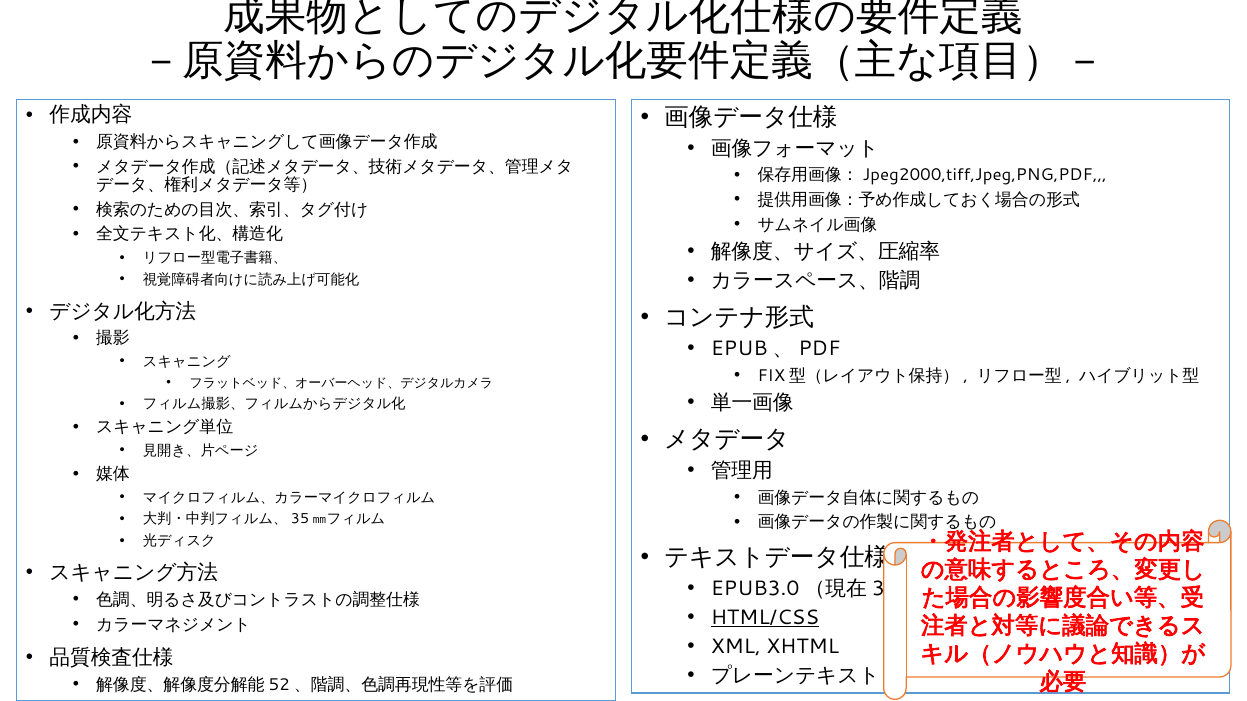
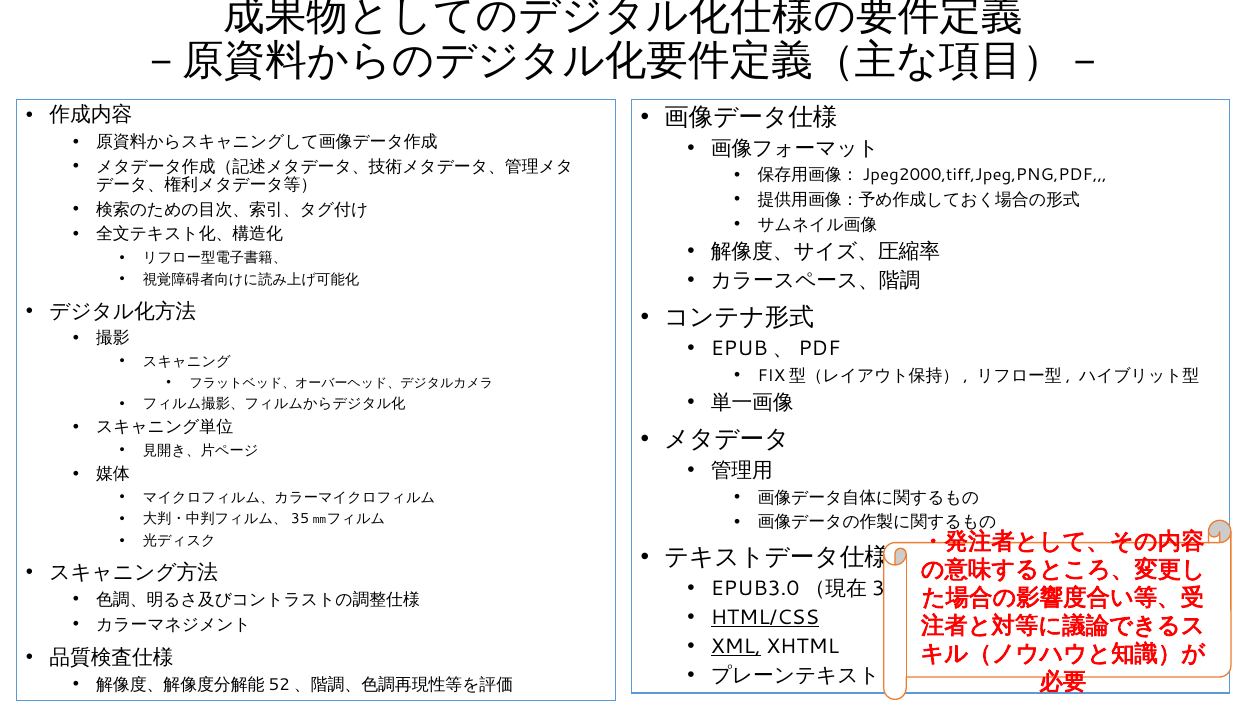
XML underline: none -> present
